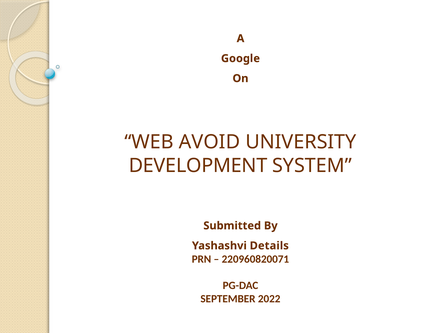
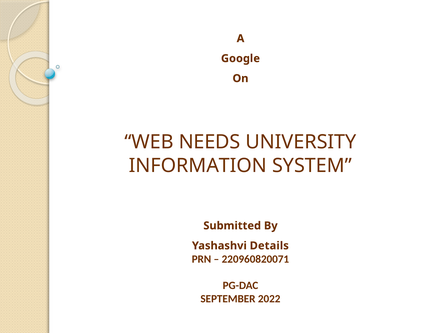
AVOID: AVOID -> NEEDS
DEVELOPMENT: DEVELOPMENT -> INFORMATION
